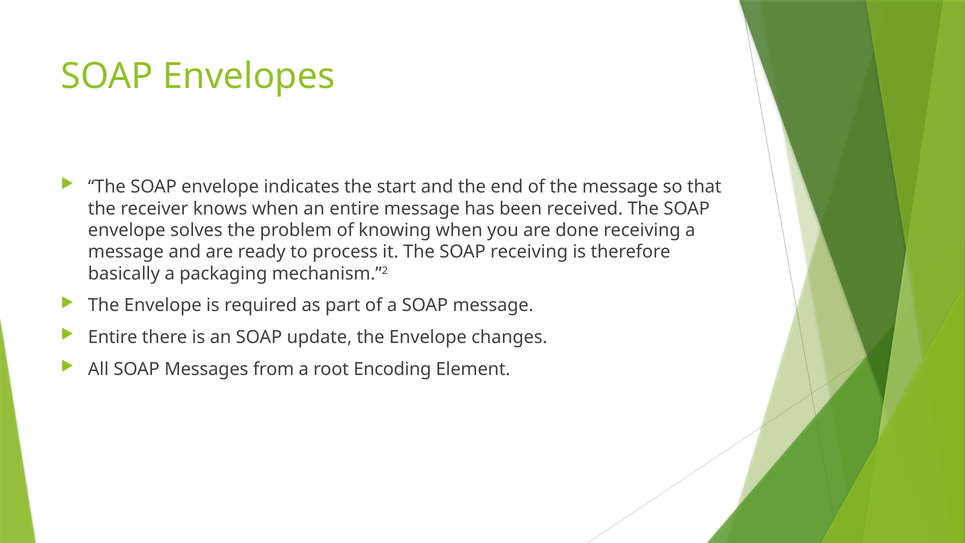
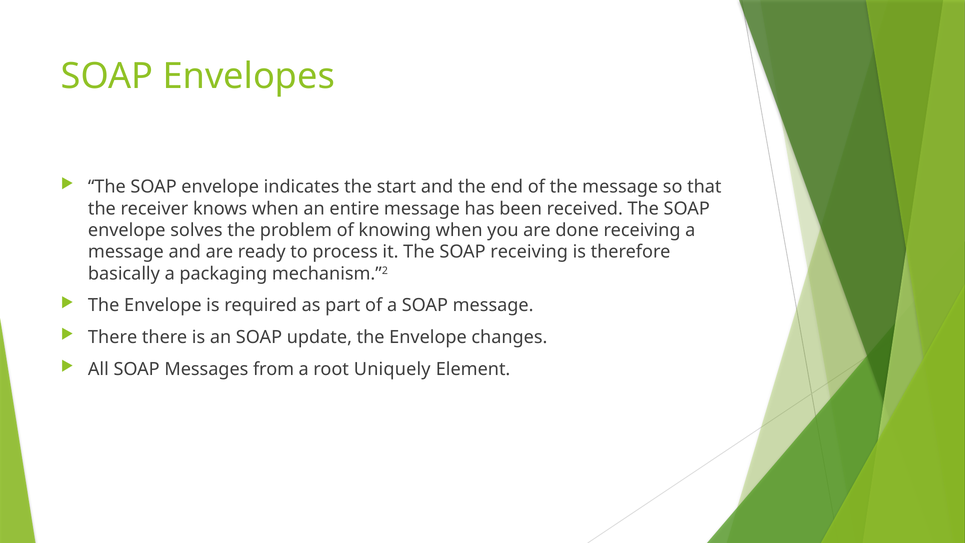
Entire at (113, 337): Entire -> There
Encoding: Encoding -> Uniquely
